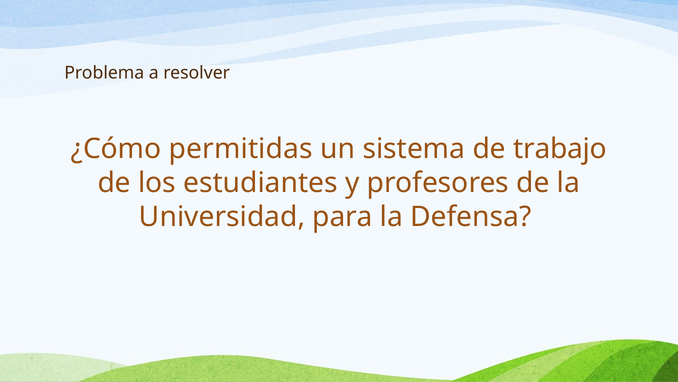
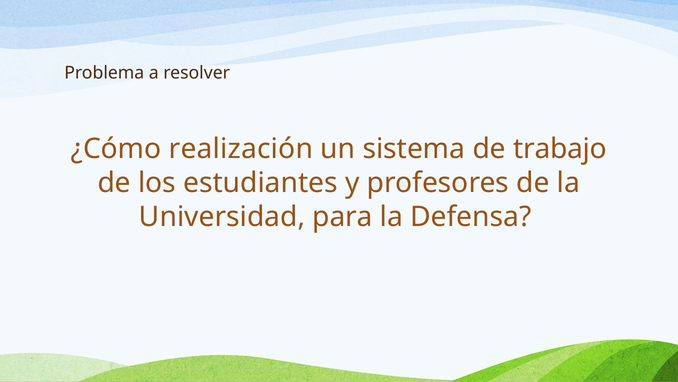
permitidas: permitidas -> realización
